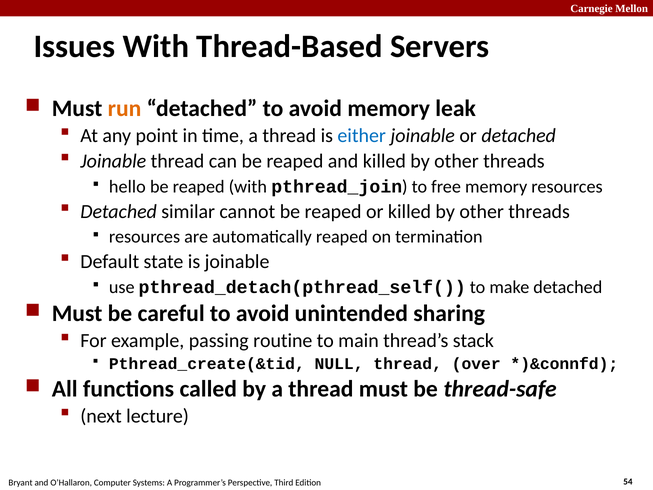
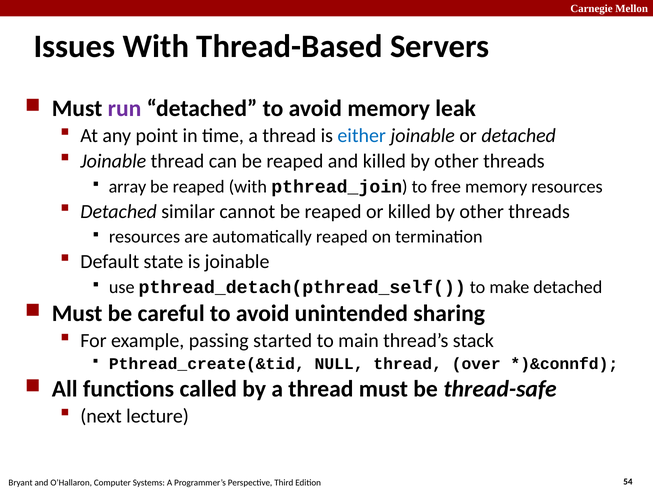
run colour: orange -> purple
hello: hello -> array
routine: routine -> started
